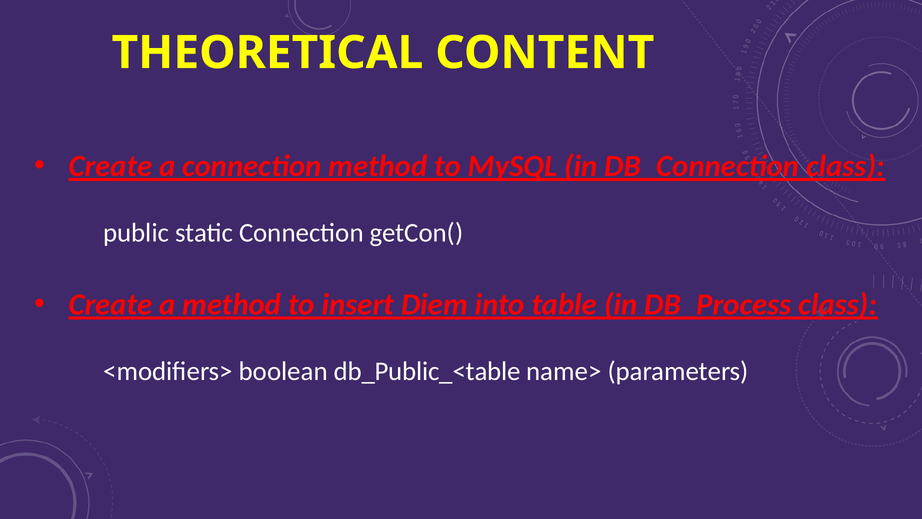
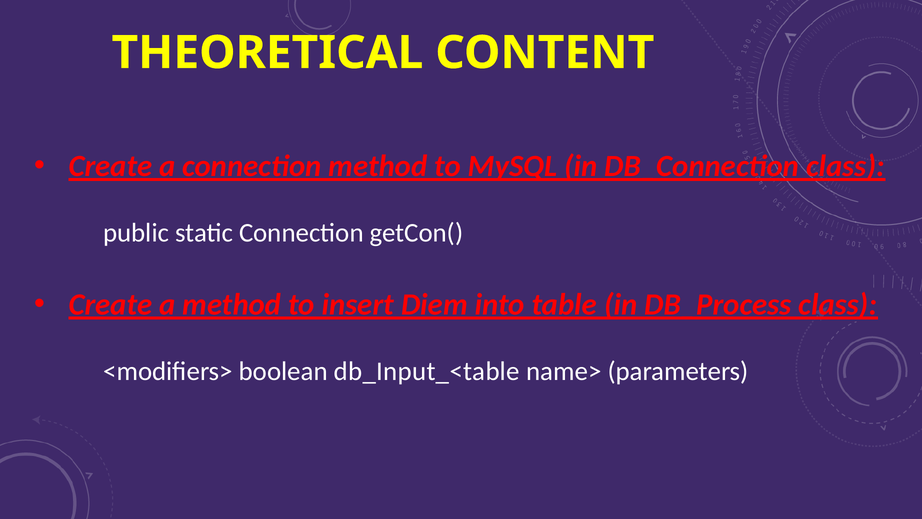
db_Public_<table: db_Public_<table -> db_Input_<table
